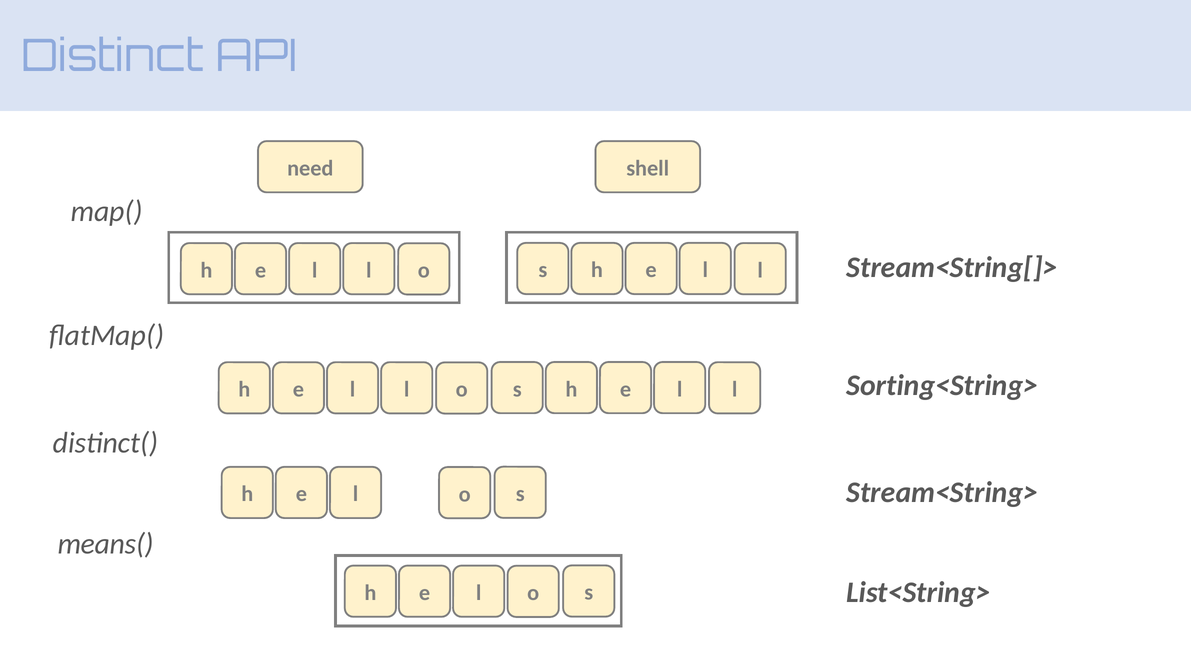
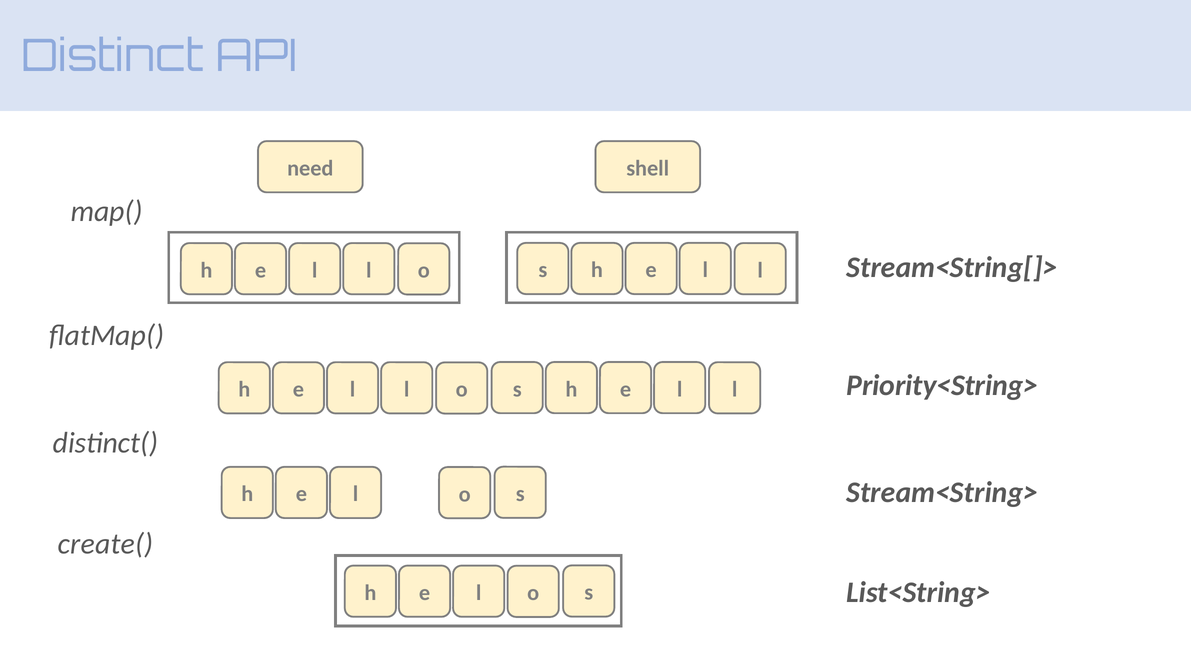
Sorting<String>: Sorting<String> -> Priority<String>
means(: means( -> create(
